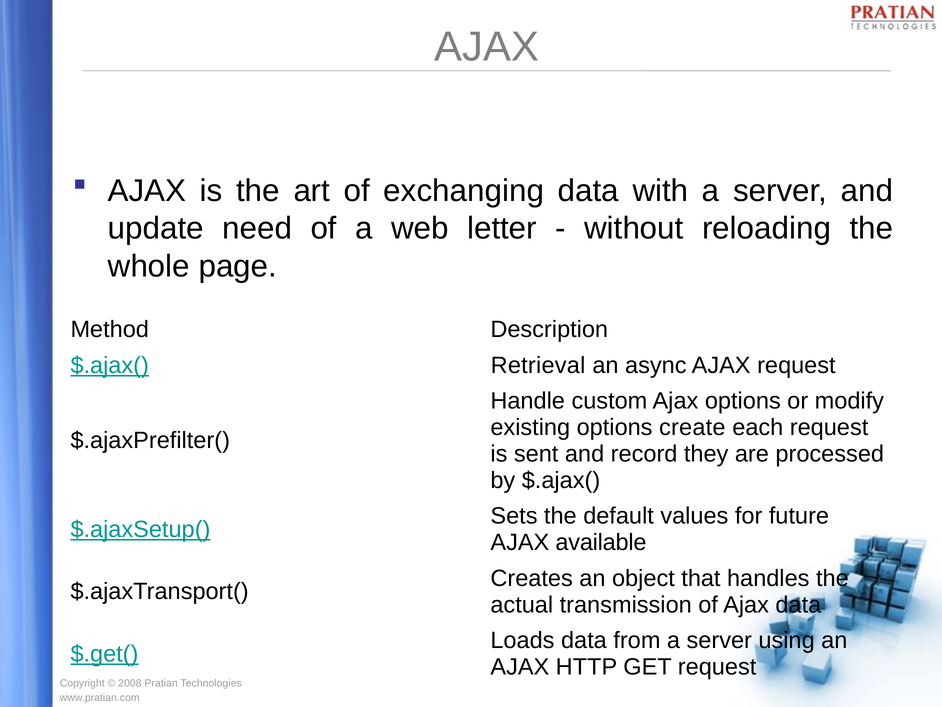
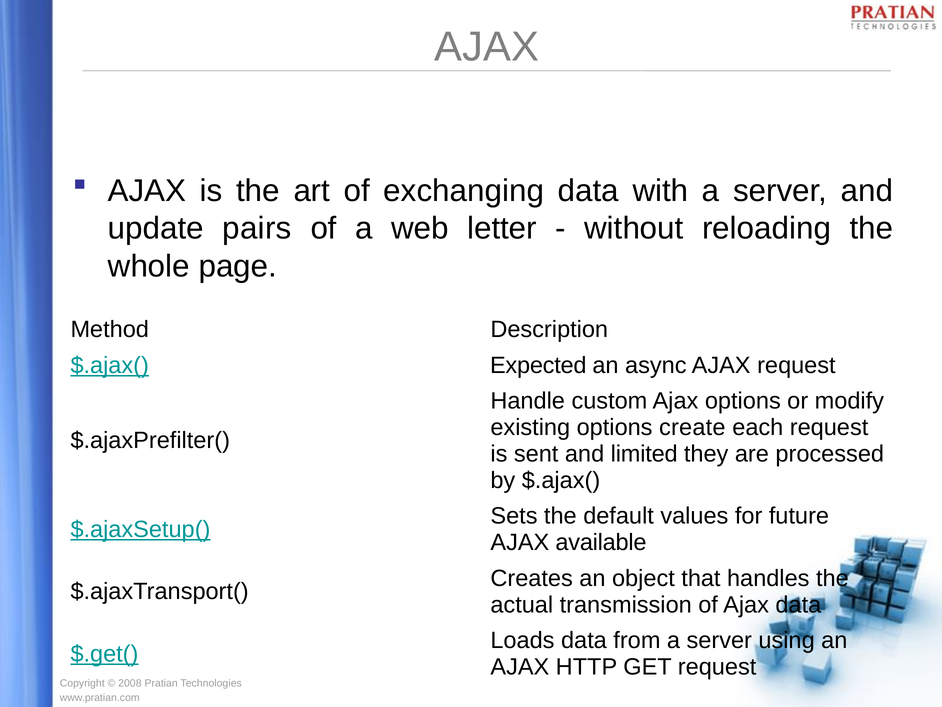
need: need -> pairs
Retrieval: Retrieval -> Expected
record: record -> limited
